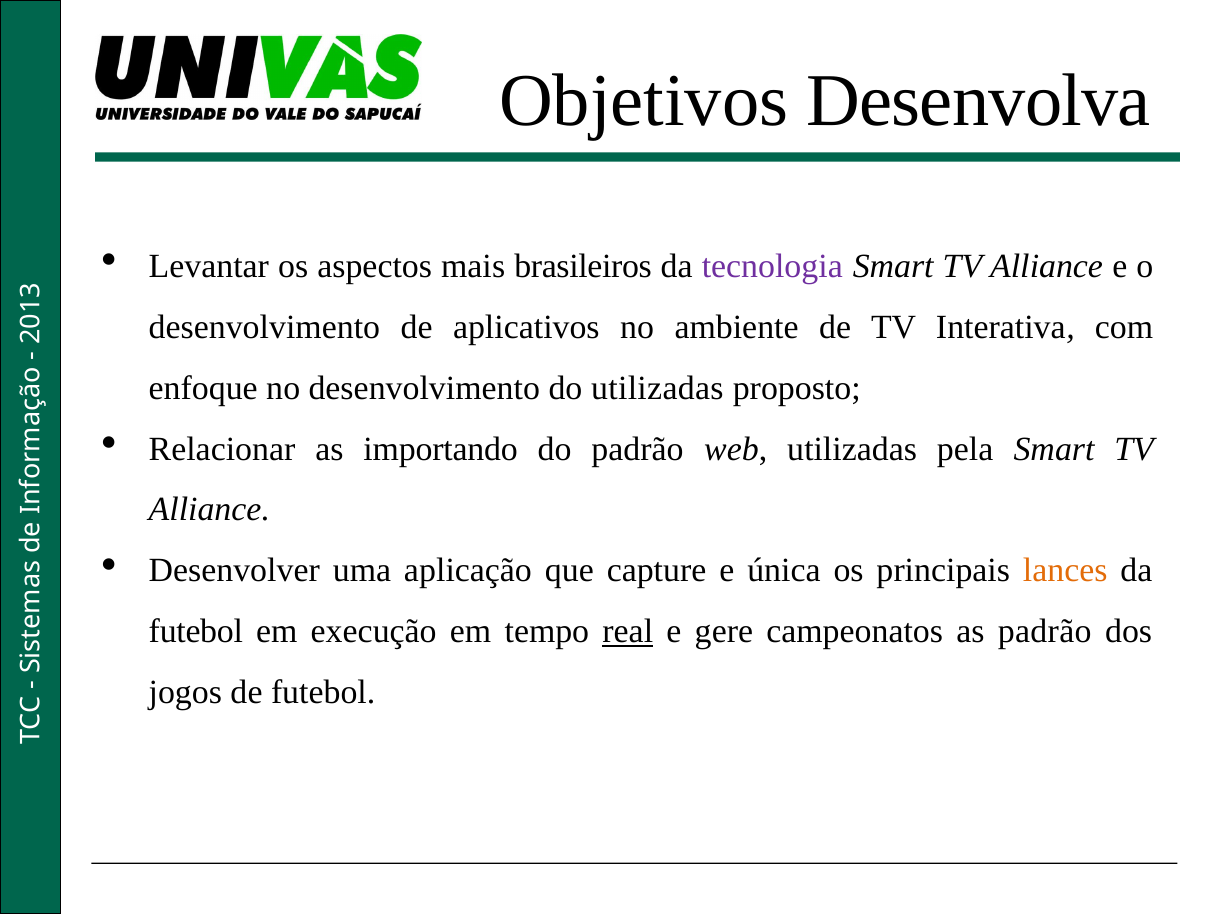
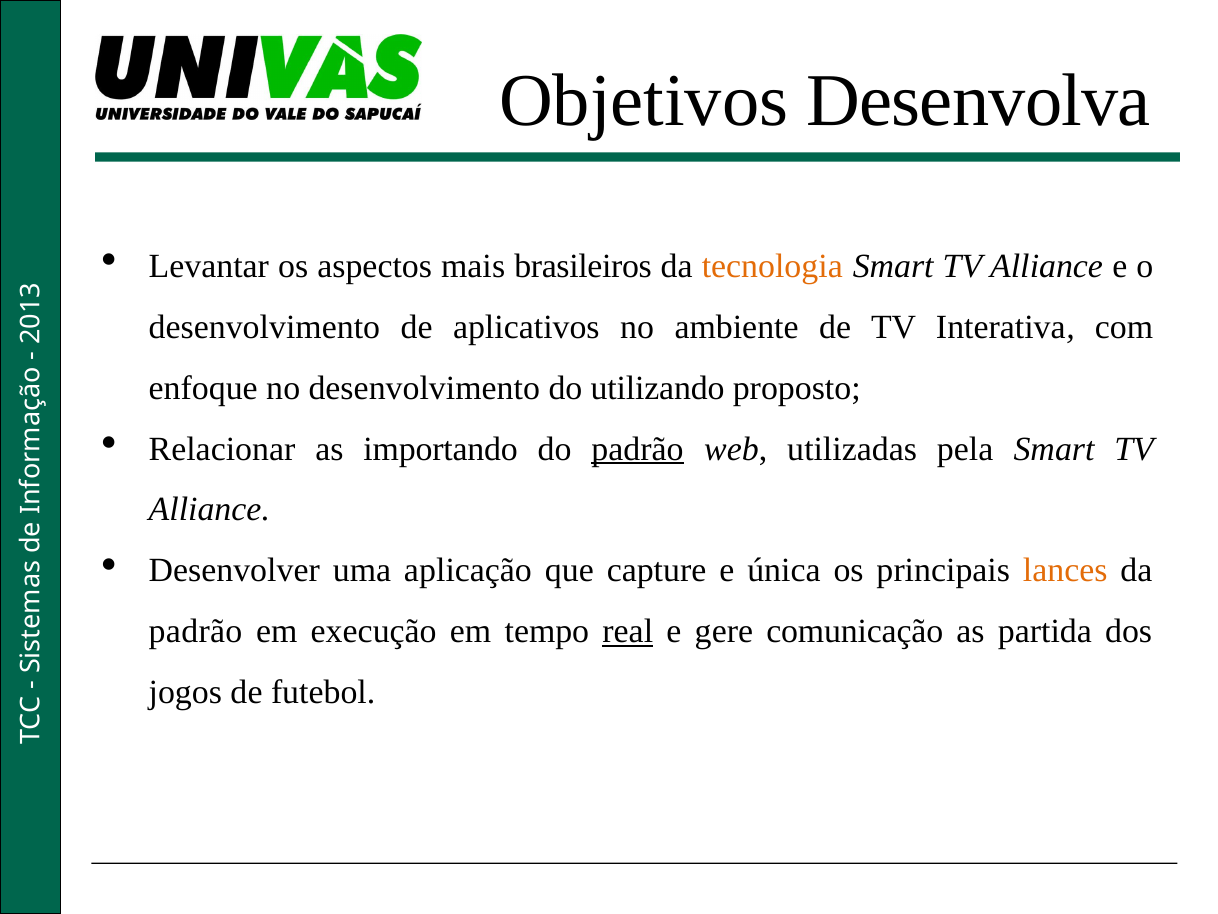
tecnologia colour: purple -> orange
do utilizadas: utilizadas -> utilizando
padrão at (638, 449) underline: none -> present
futebol at (196, 631): futebol -> padrão
campeonatos: campeonatos -> comunicação
as padrão: padrão -> partida
